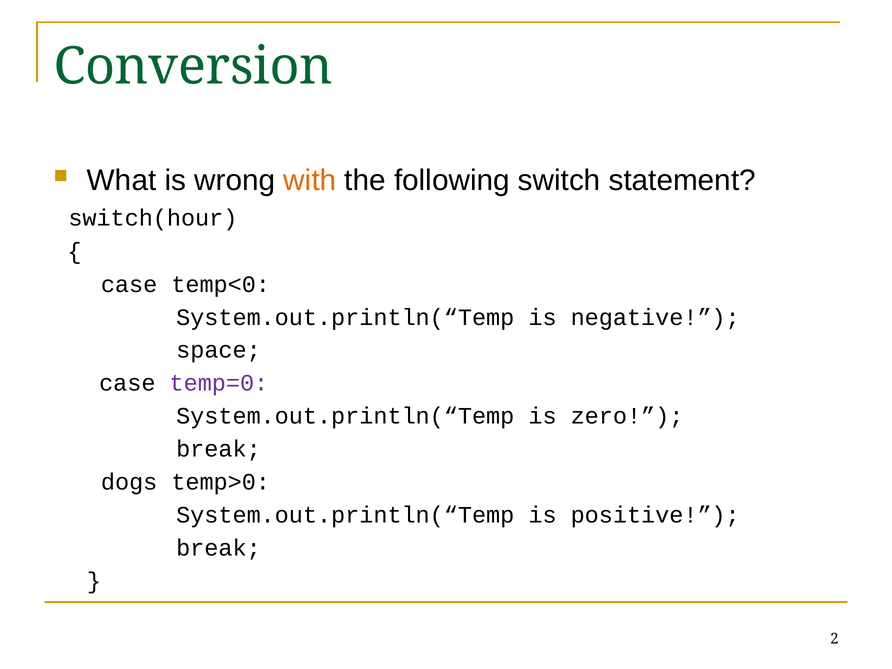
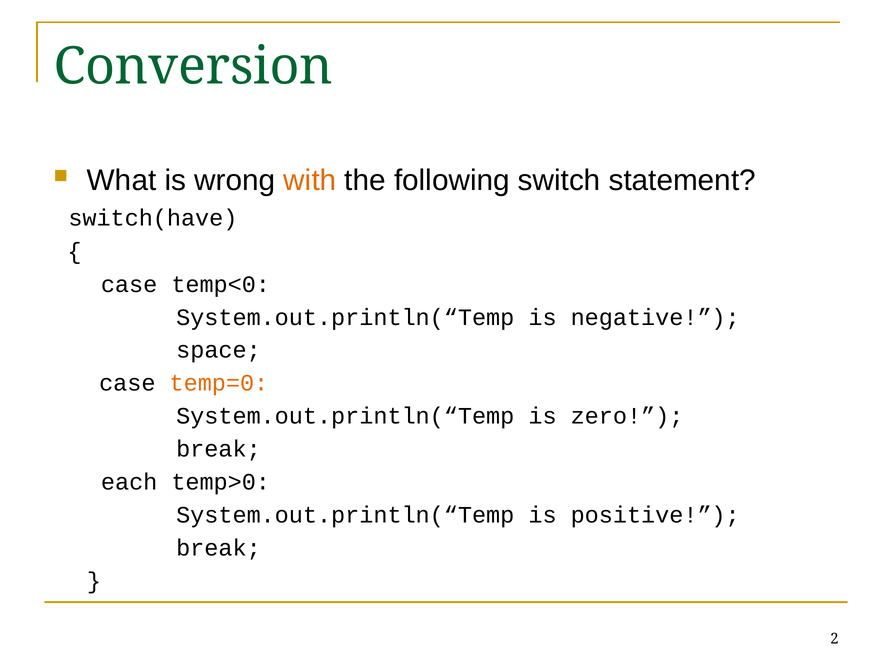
switch(hour: switch(hour -> switch(have
temp=0 colour: purple -> orange
dogs: dogs -> each
